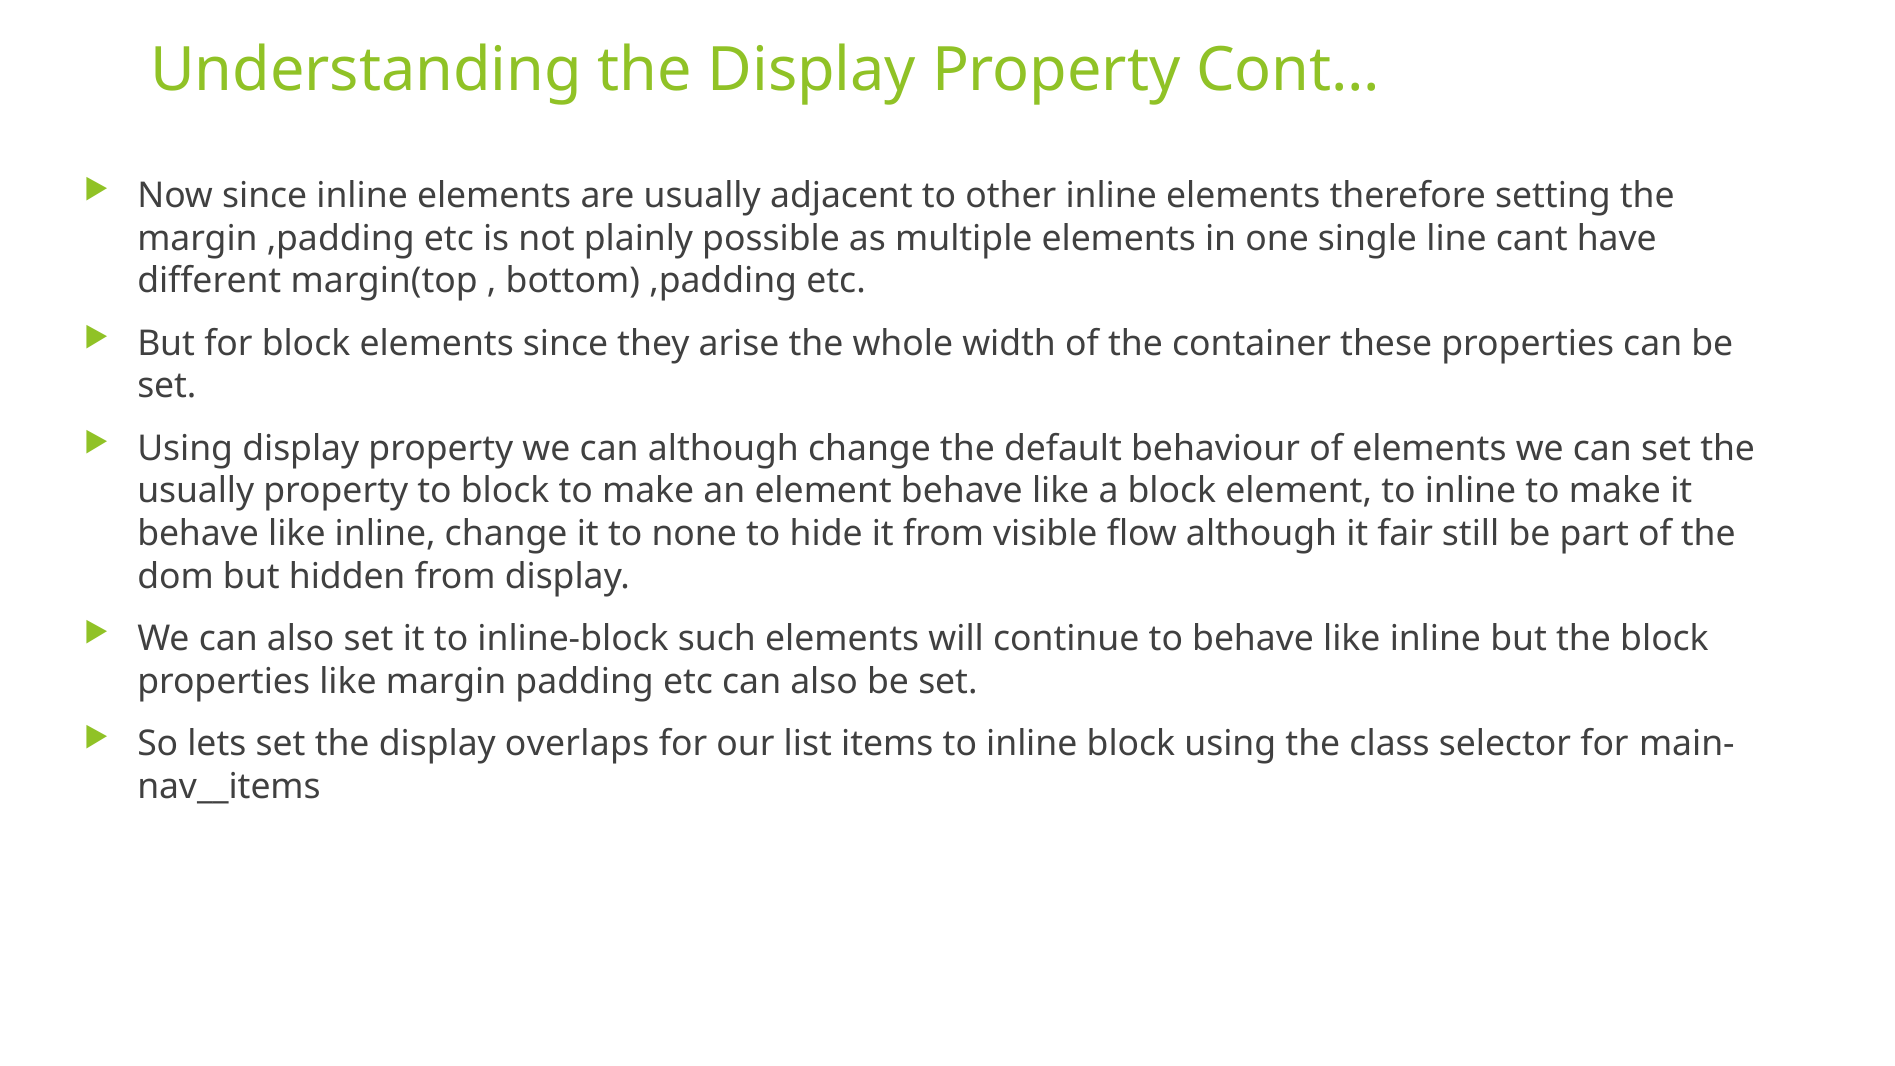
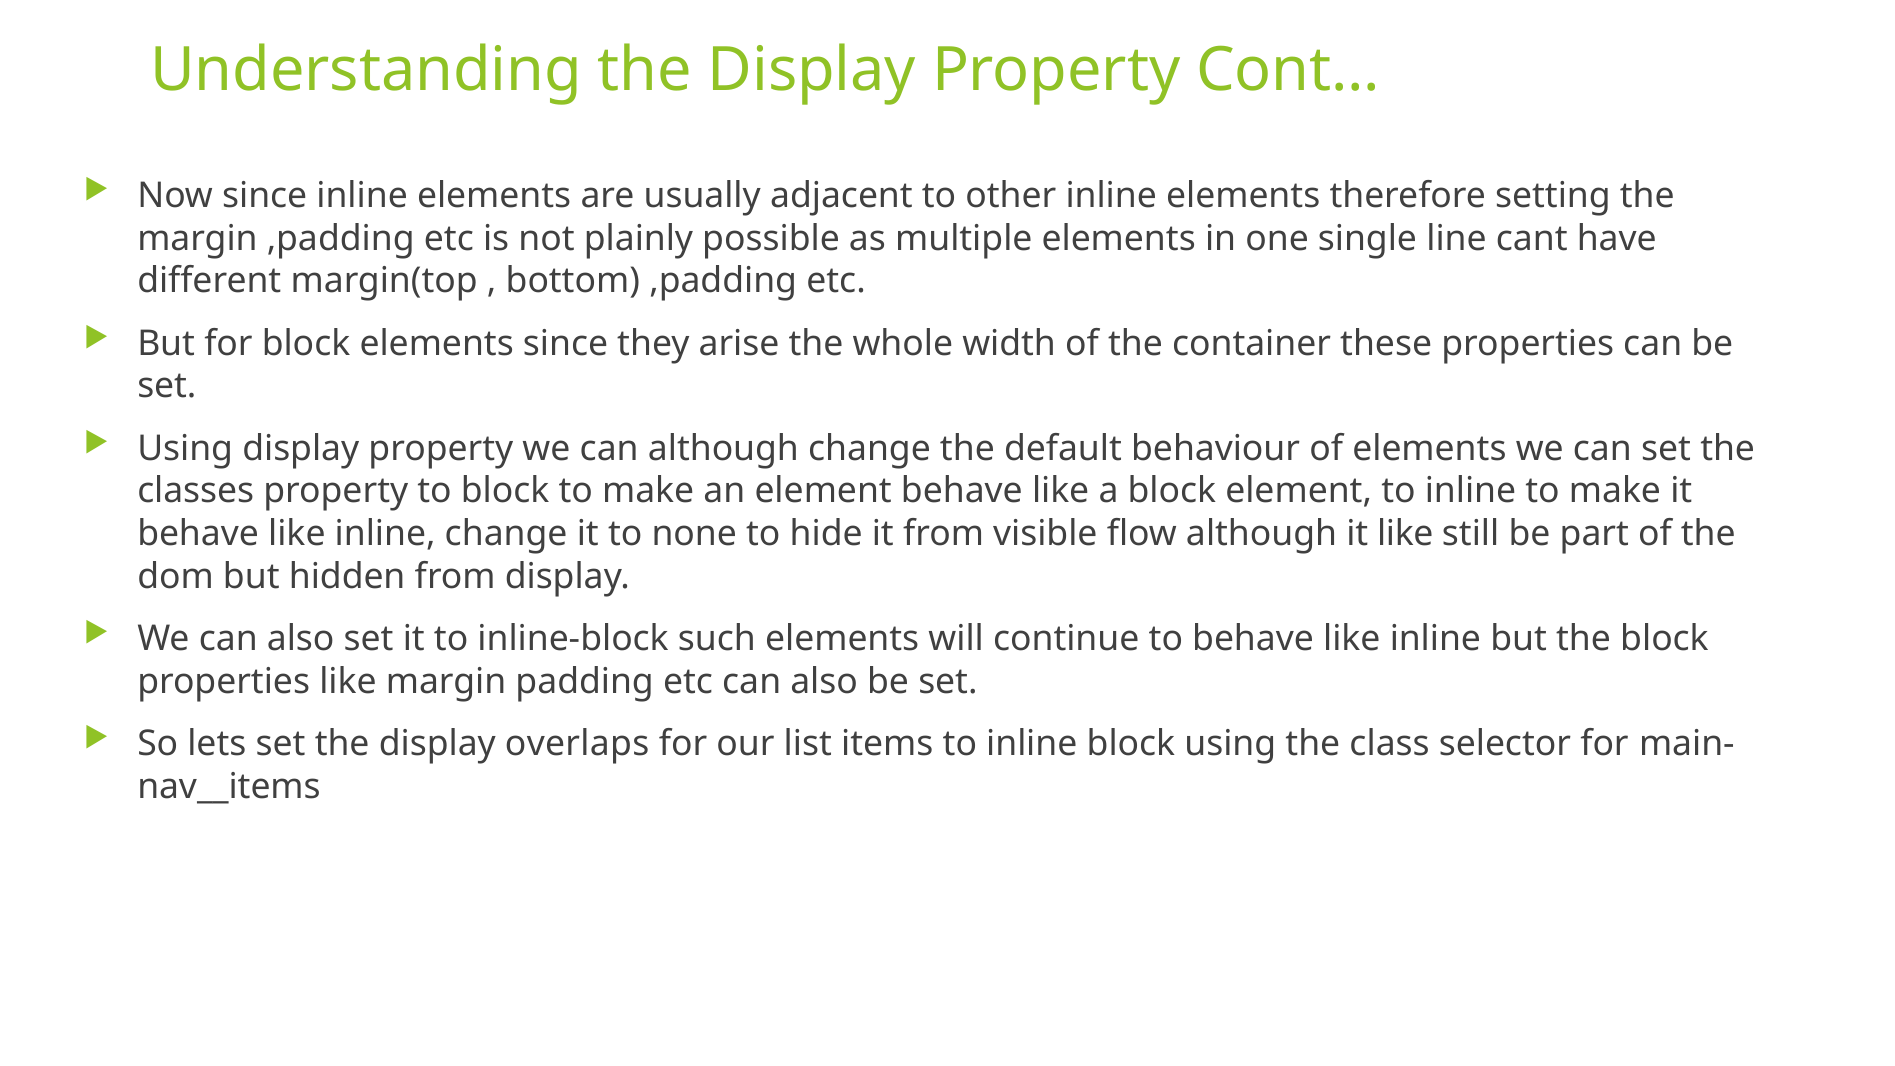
usually at (196, 491): usually -> classes
it fair: fair -> like
